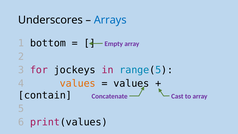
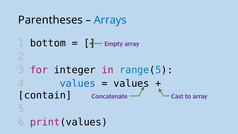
Underscores: Underscores -> Parentheses
jockeys: jockeys -> integer
values at (78, 83) colour: orange -> blue
